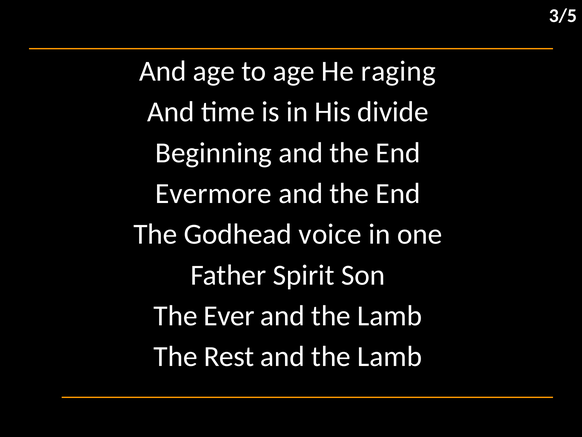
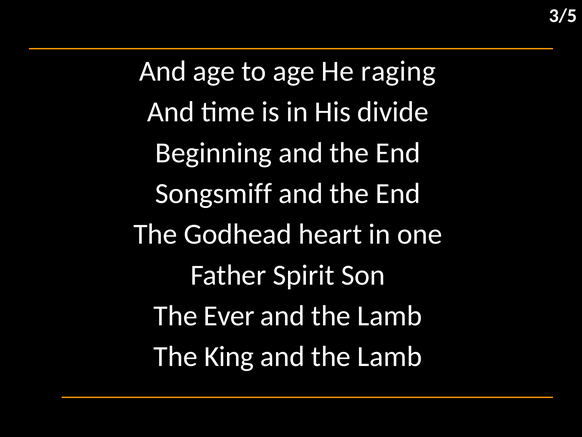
Evermore: Evermore -> Songsmiff
voice: voice -> heart
Rest: Rest -> King
